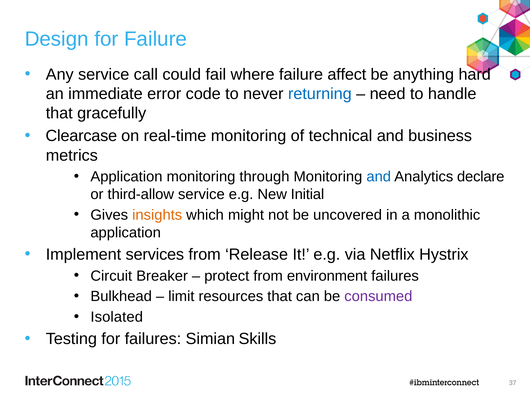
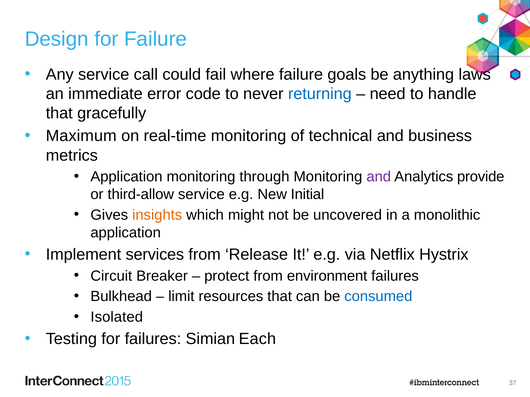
affect: affect -> goals
hard: hard -> laws
Clearcase: Clearcase -> Maximum
and at (379, 177) colour: blue -> purple
declare: declare -> provide
consumed colour: purple -> blue
Skills: Skills -> Each
